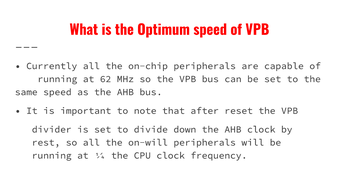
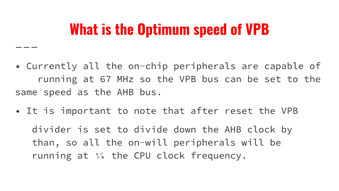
62: 62 -> 67
rest: rest -> than
